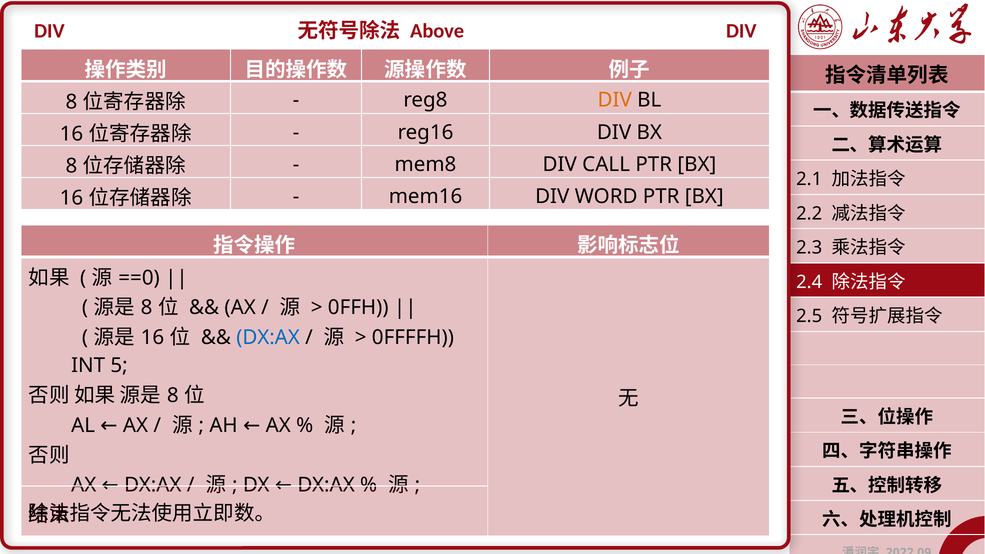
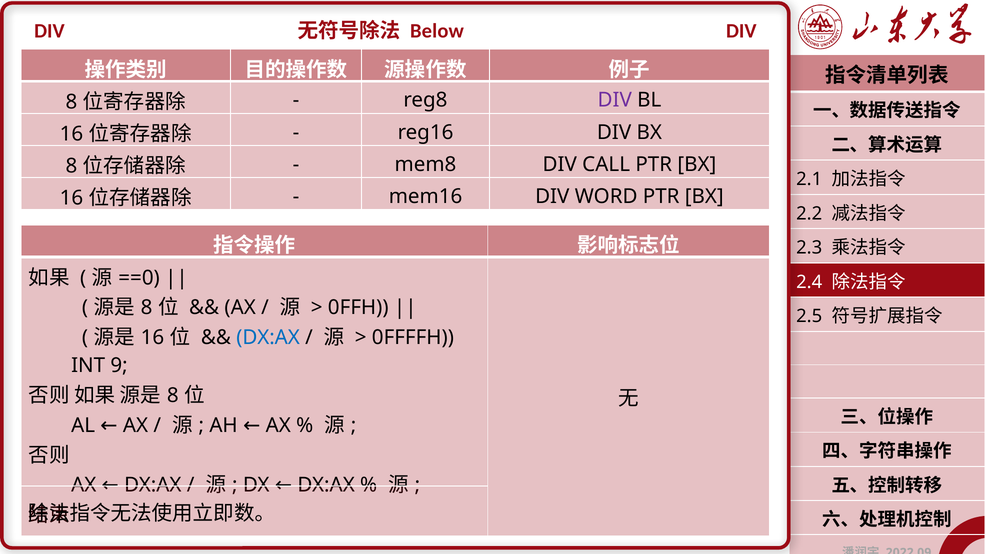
Above: Above -> Below
DIV at (615, 100) colour: orange -> purple
5: 5 -> 9
